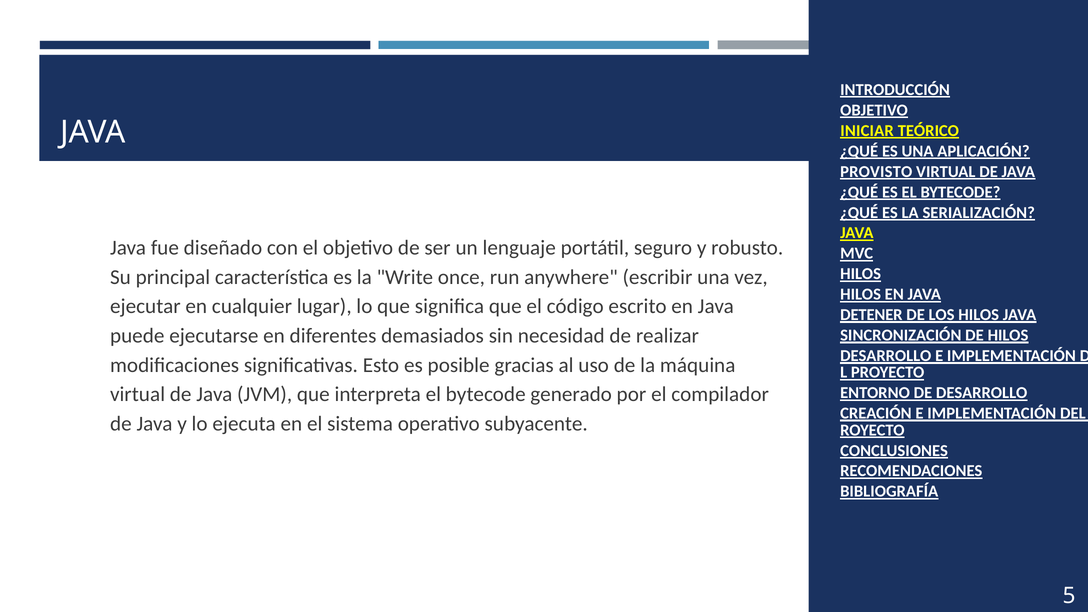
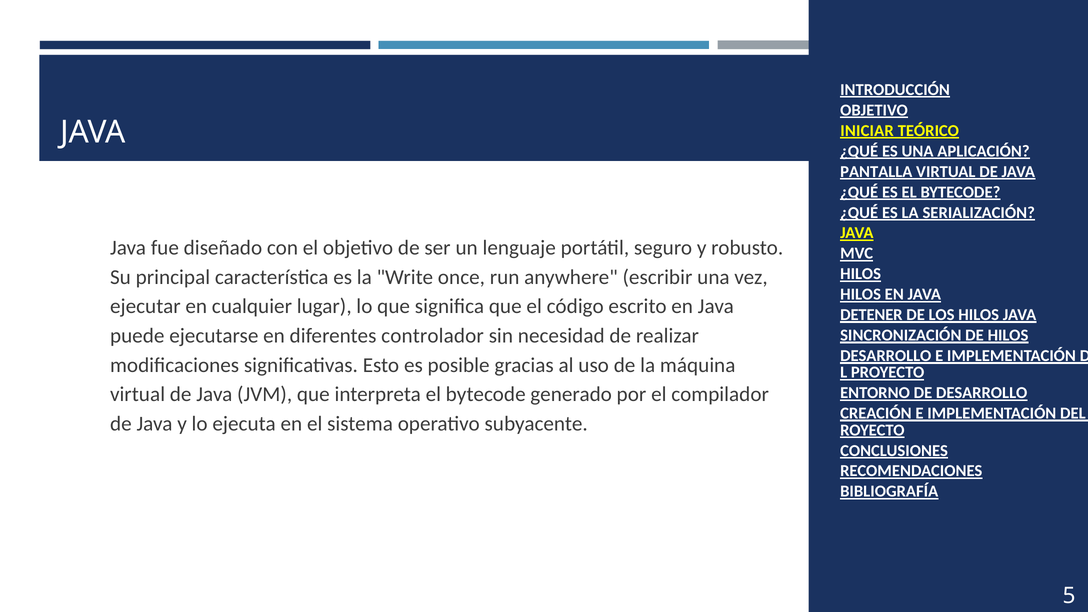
PROVISTO: PROVISTO -> PANTALLA
demasiados: demasiados -> controlador
